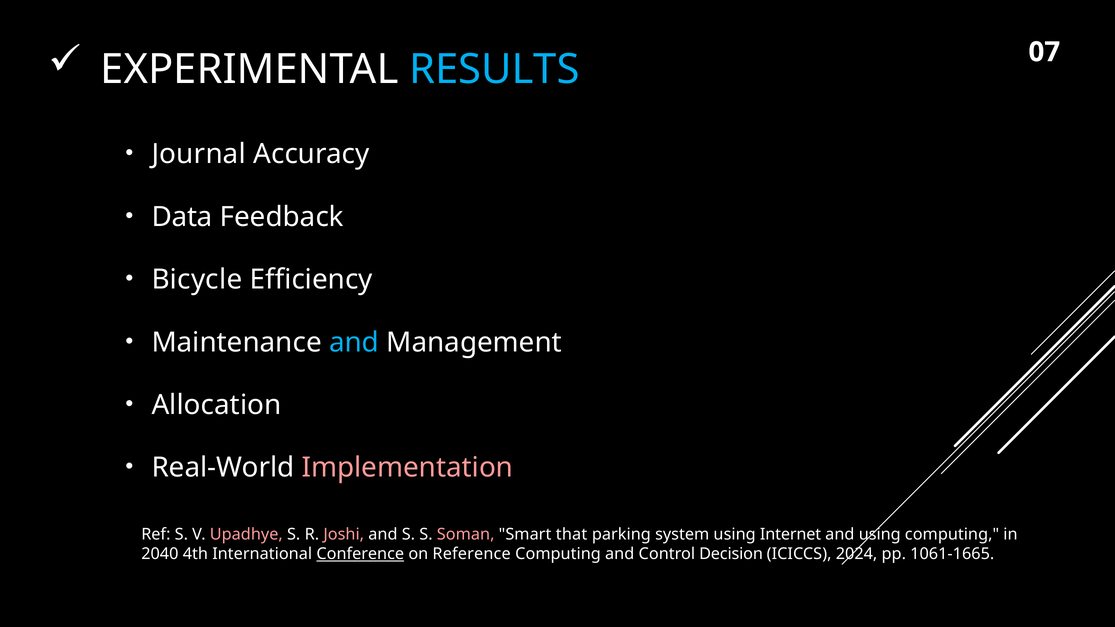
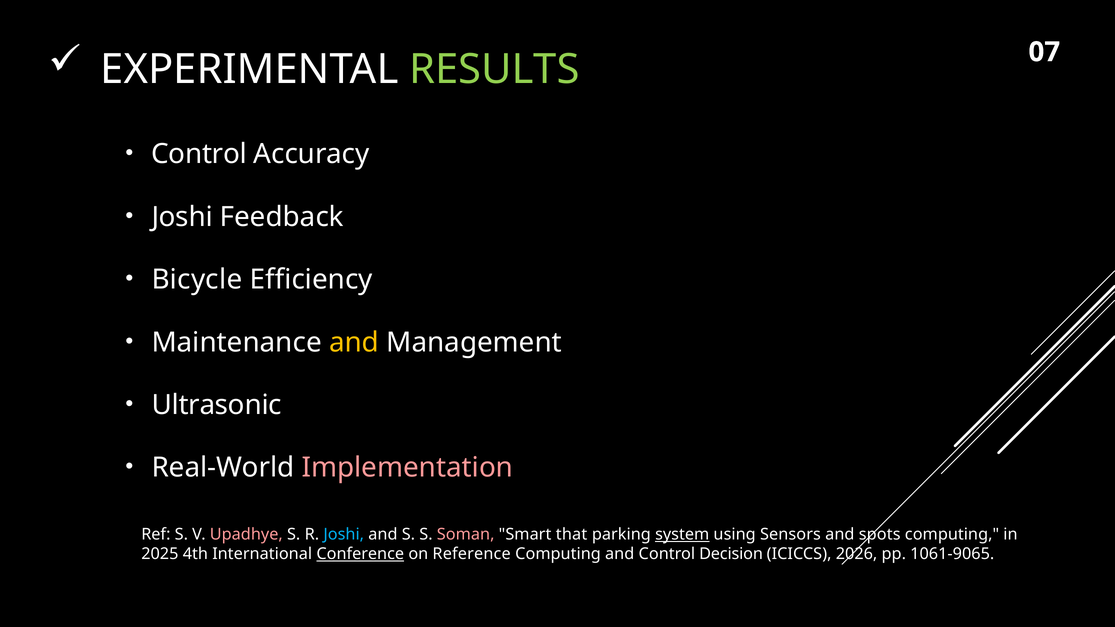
RESULTS colour: light blue -> light green
Journal at (199, 154): Journal -> Control
Data at (182, 217): Data -> Joshi
and at (354, 342) colour: light blue -> yellow
Allocation: Allocation -> Ultrasonic
Joshi at (344, 535) colour: pink -> light blue
system underline: none -> present
Internet: Internet -> Sensors
and using: using -> spots
2040: 2040 -> 2025
2024: 2024 -> 2026
1061-1665: 1061-1665 -> 1061-9065
